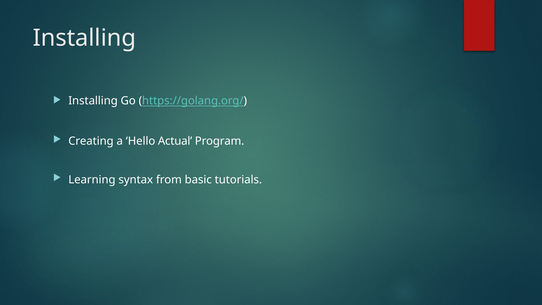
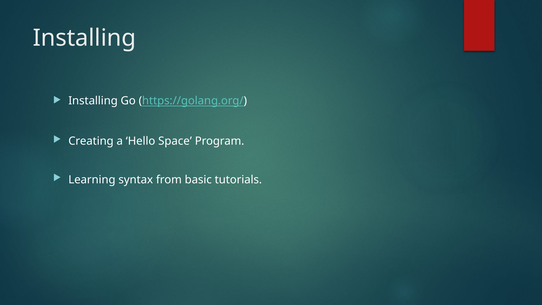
Actual: Actual -> Space
